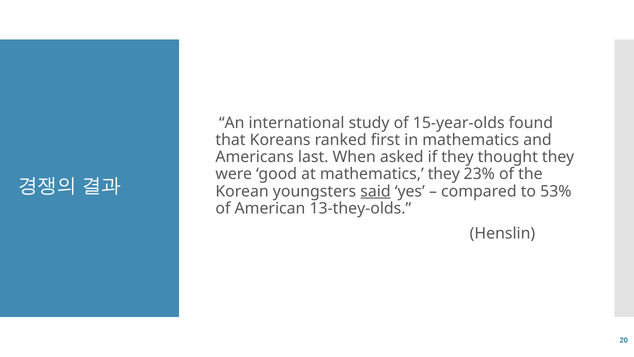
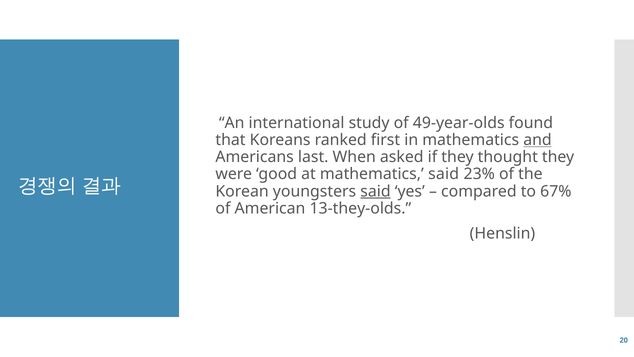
15-year-olds: 15-year-olds -> 49-year-olds
and underline: none -> present
mathematics they: they -> said
53%: 53% -> 67%
